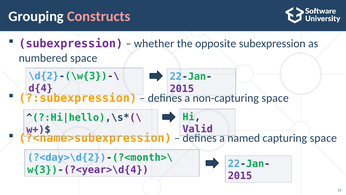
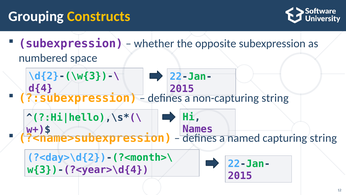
Constructs colour: pink -> yellow
space at (275, 98): space -> string
Valid: Valid -> Names
capturing space: space -> string
